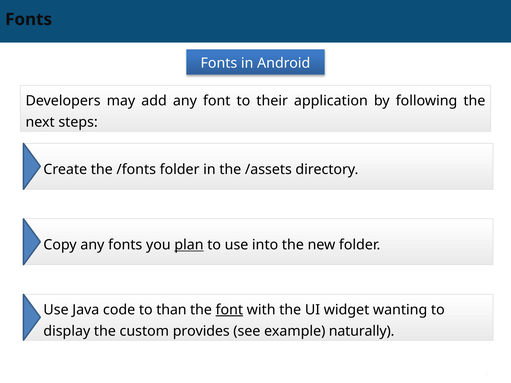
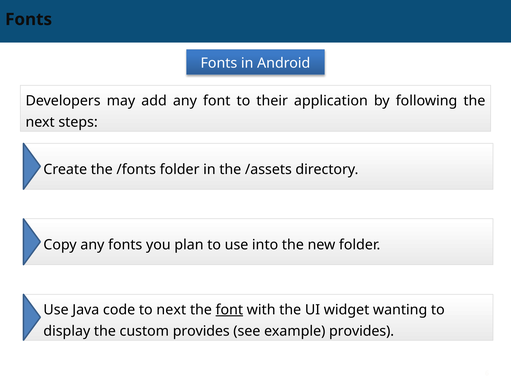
plan underline: present -> none
to than: than -> next
example naturally: naturally -> provides
